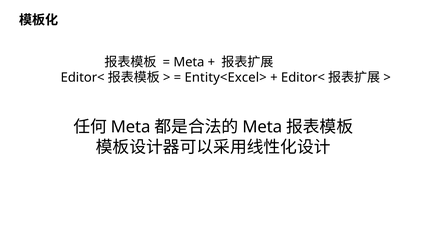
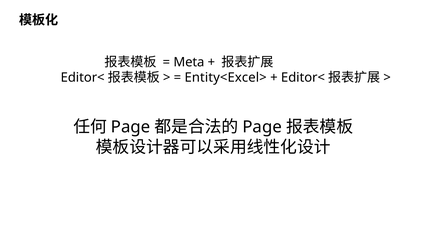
Meta at (131, 127): Meta -> Page
Meta at (262, 127): Meta -> Page
